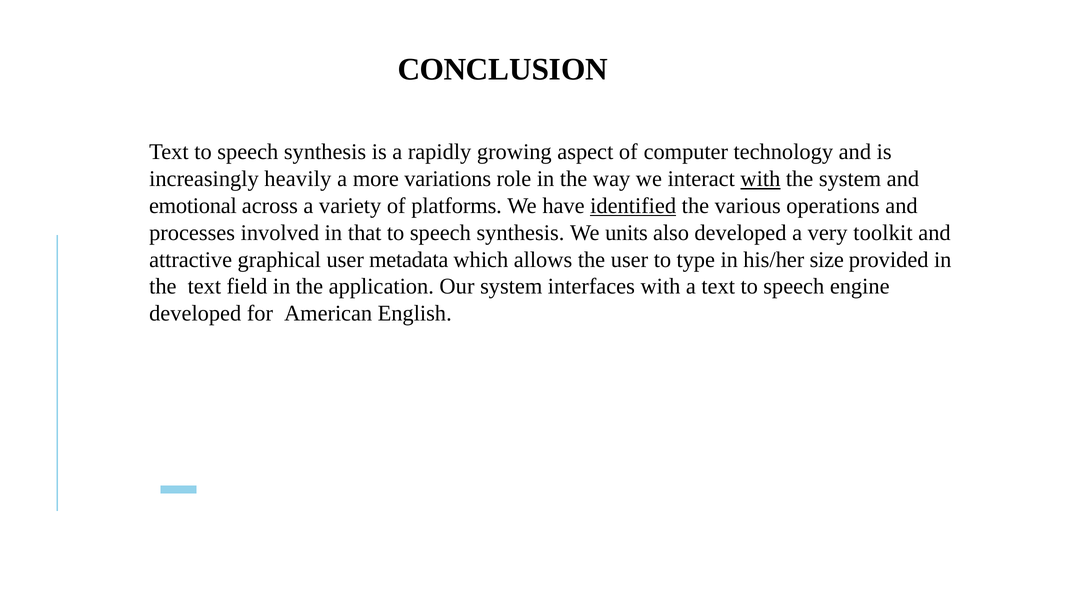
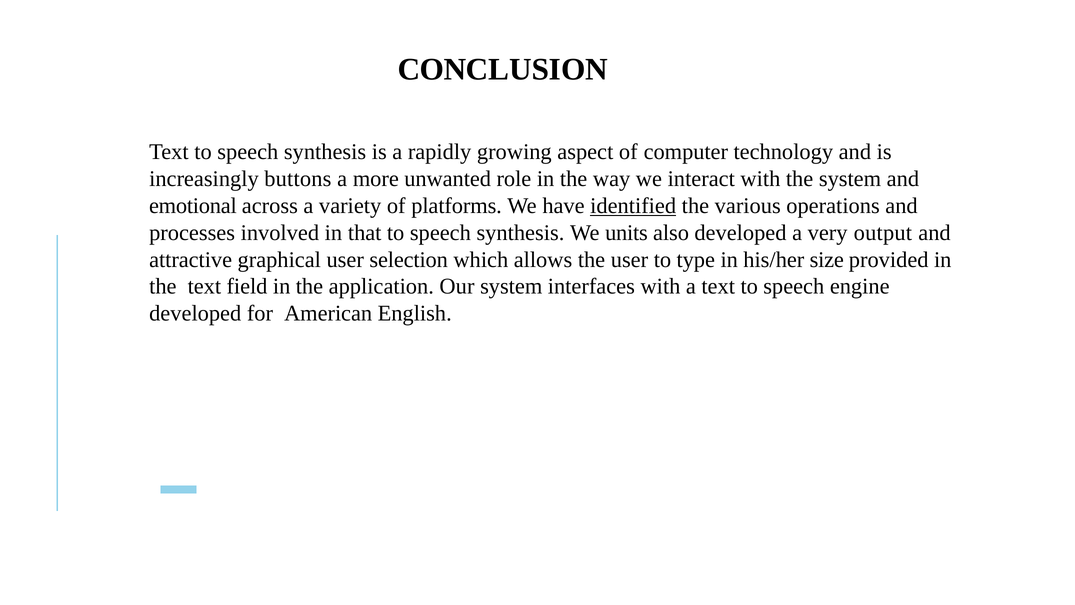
heavily: heavily -> buttons
variations: variations -> unwanted
with at (760, 179) underline: present -> none
toolkit: toolkit -> output
metadata: metadata -> selection
